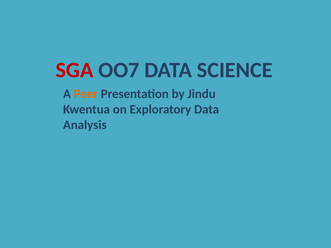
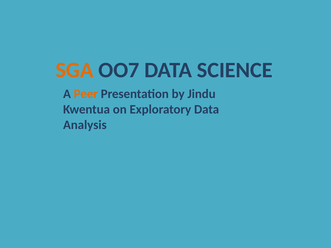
SGA colour: red -> orange
